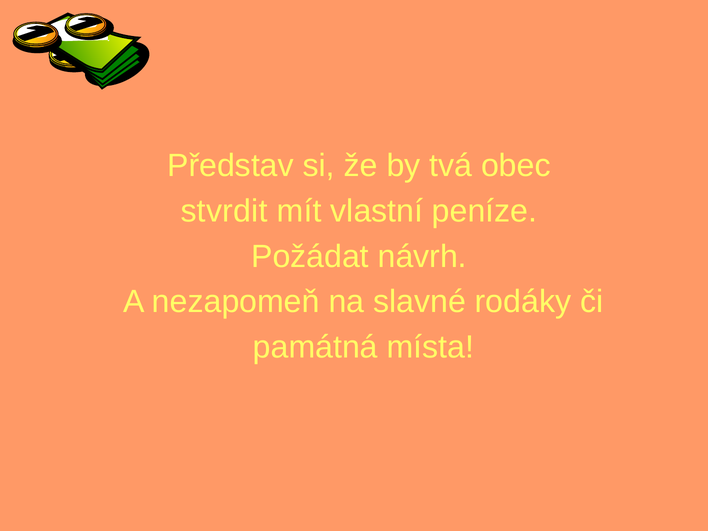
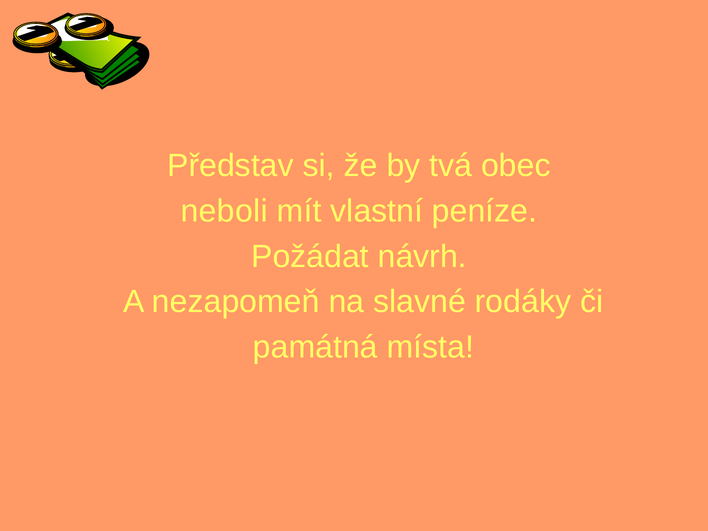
stvrdit: stvrdit -> neboli
